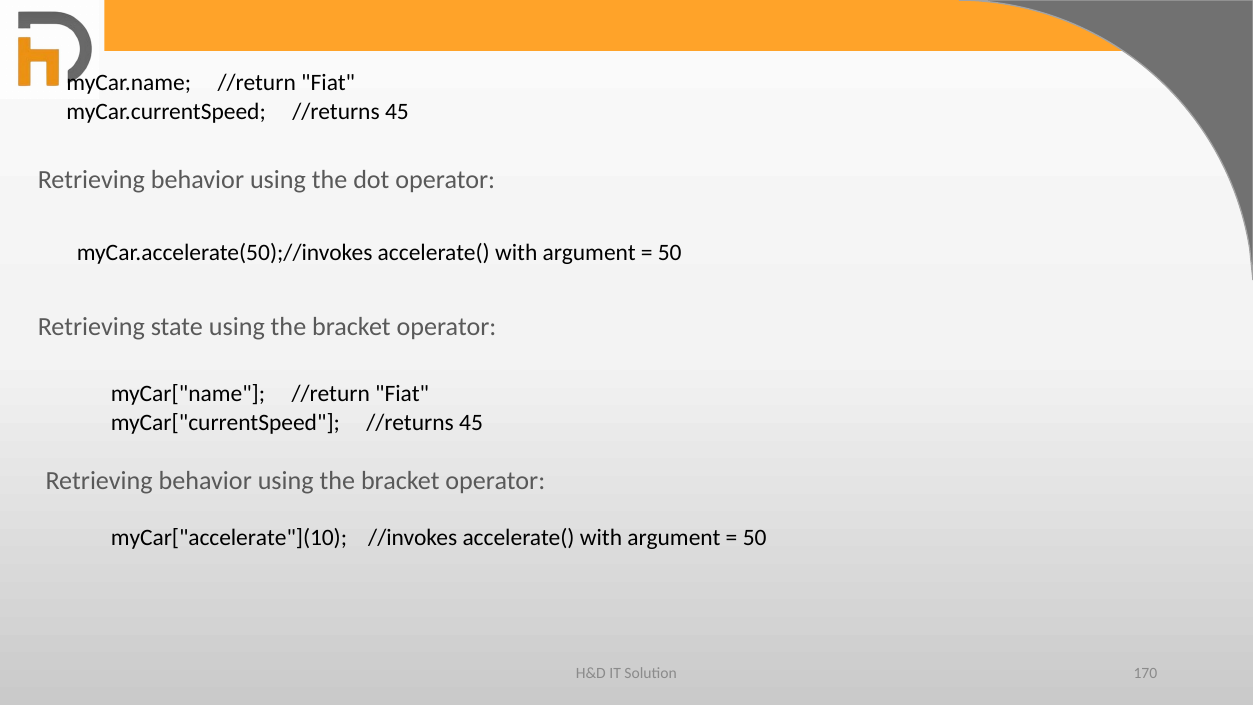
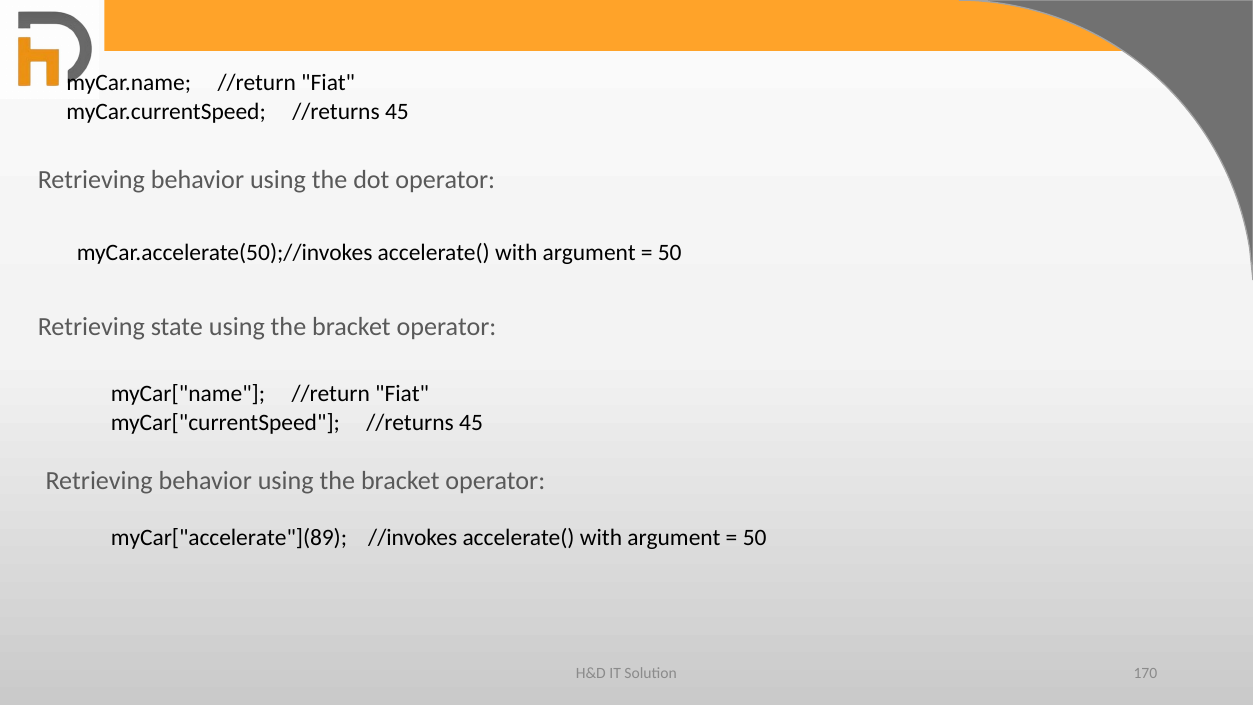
myCar["accelerate"](10: myCar["accelerate"](10 -> myCar["accelerate"](89
